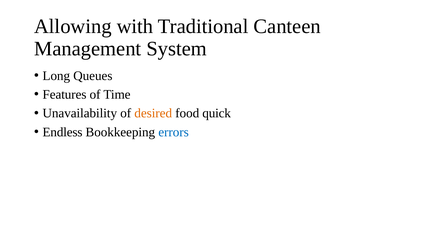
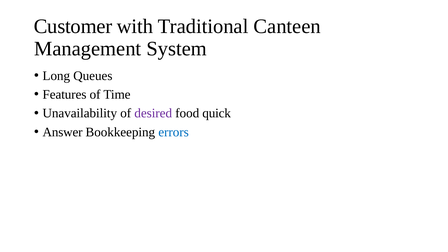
Allowing: Allowing -> Customer
desired colour: orange -> purple
Endless: Endless -> Answer
